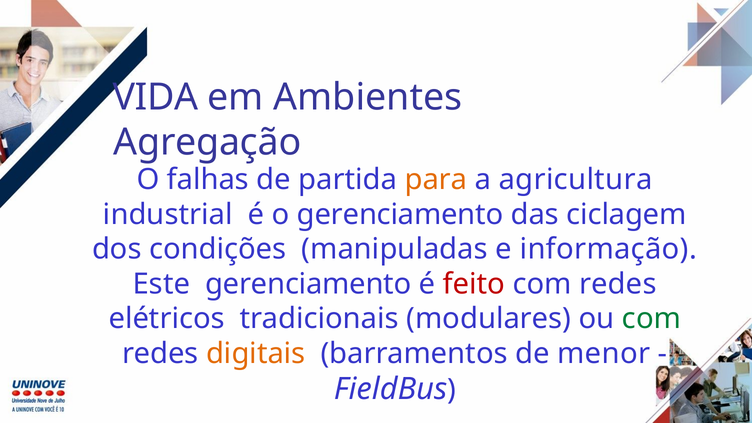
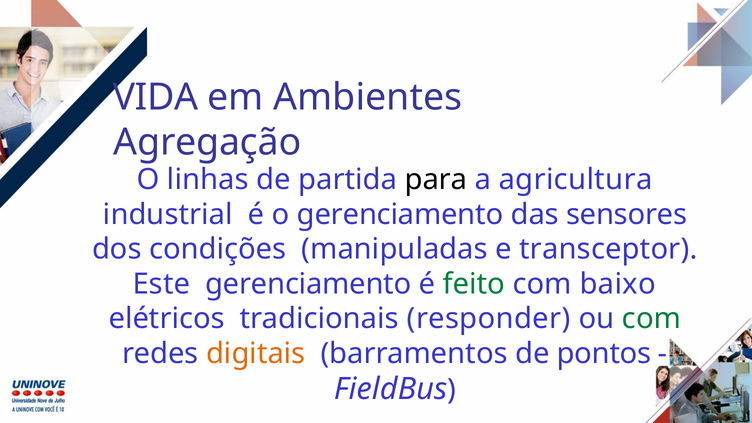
falhas: falhas -> linhas
para colour: orange -> black
ciclagem: ciclagem -> sensores
informação: informação -> transceptor
feito colour: red -> green
redes at (618, 284): redes -> baixo
modulares: modulares -> responder
menor: menor -> pontos
